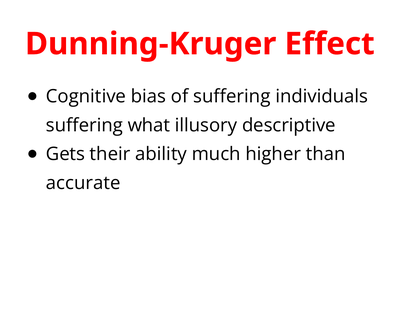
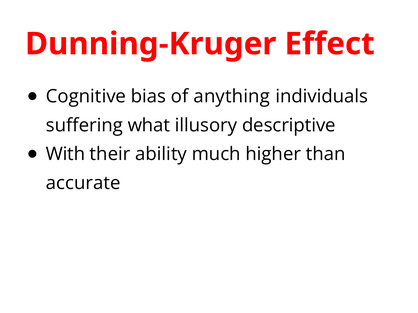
of suffering: suffering -> anything
Gets: Gets -> With
